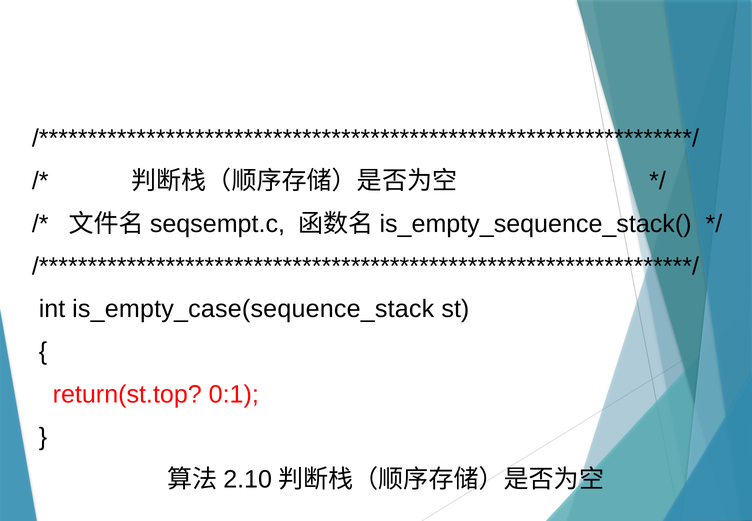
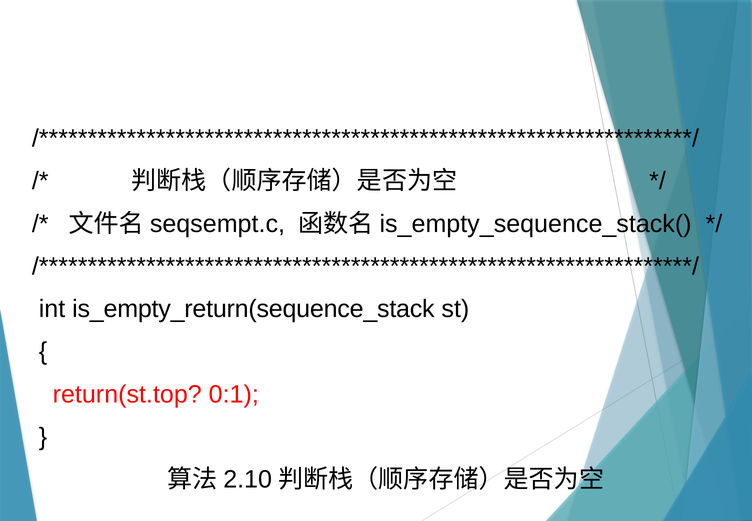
is_empty_case(sequence_stack: is_empty_case(sequence_stack -> is_empty_return(sequence_stack
